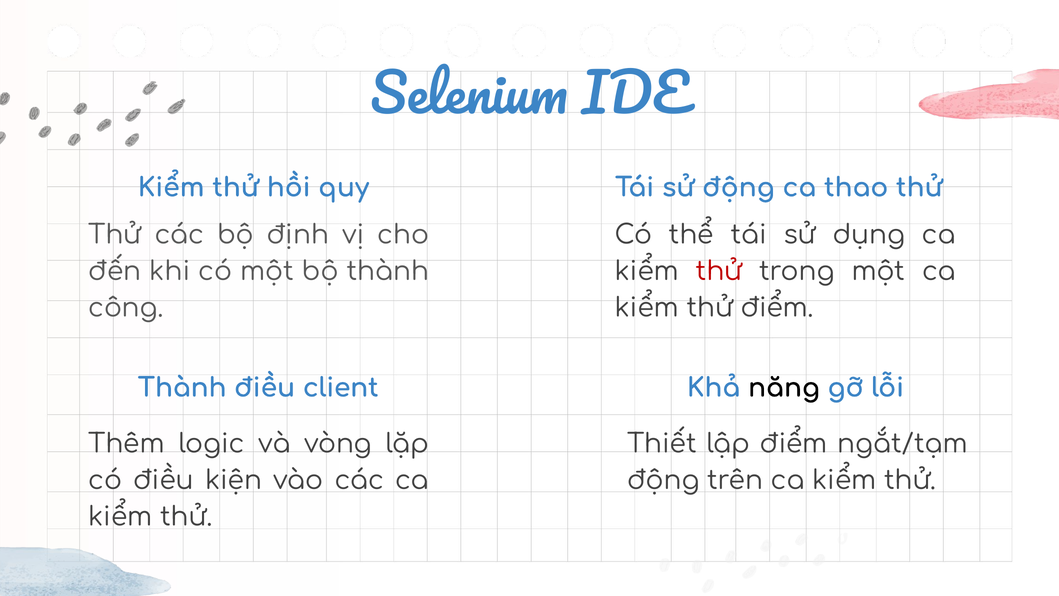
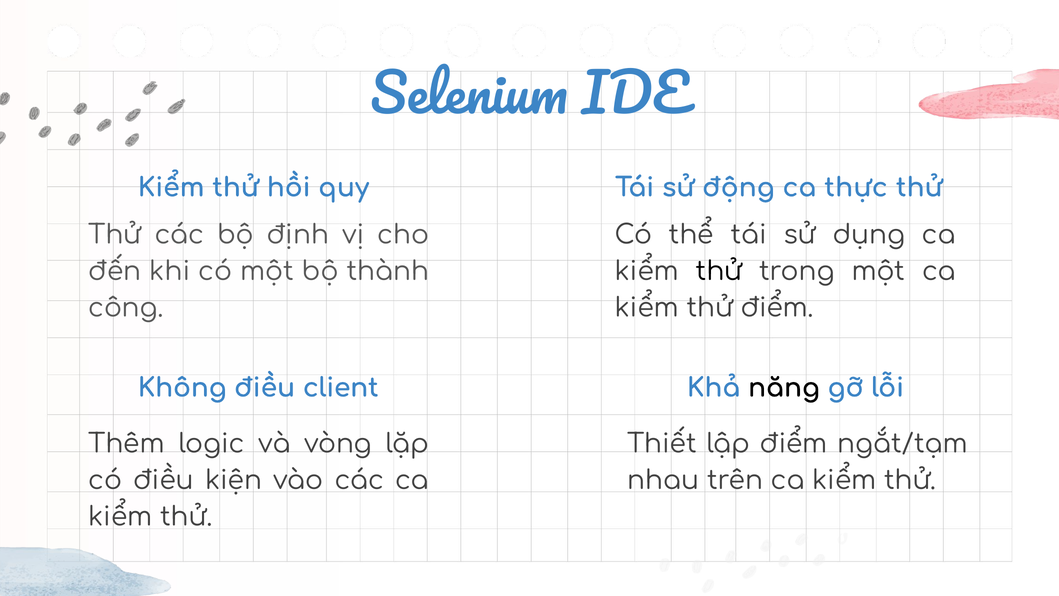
thao: thao -> thực
thử at (719, 271) colour: red -> black
Thành at (182, 388): Thành -> Không
động at (663, 480): động -> nhau
